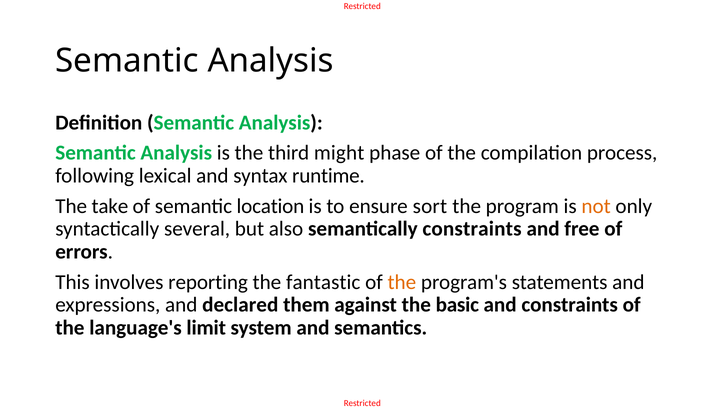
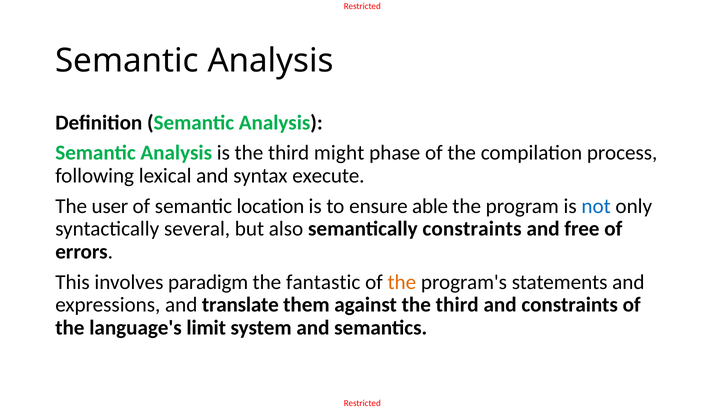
runtime: runtime -> execute
take: take -> user
sort: sort -> able
not colour: orange -> blue
reporting: reporting -> paradigm
declared: declared -> translate
against the basic: basic -> third
